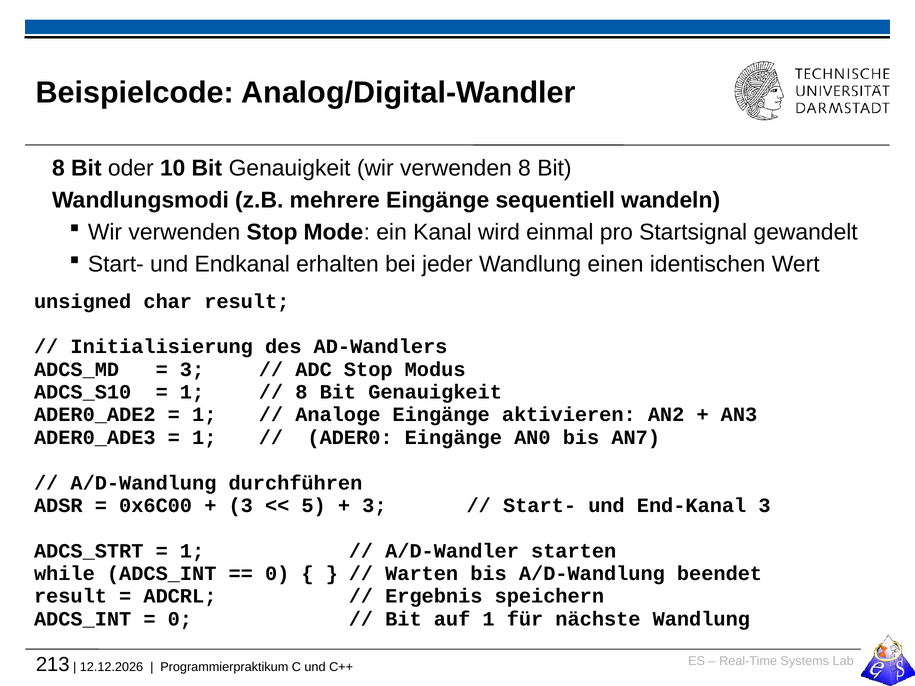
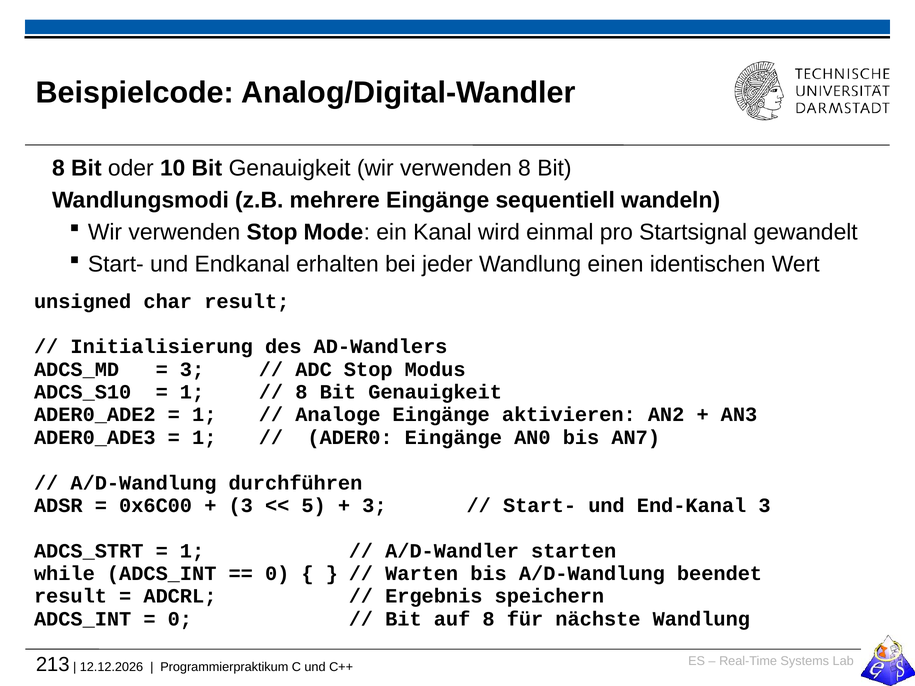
auf 1: 1 -> 8
